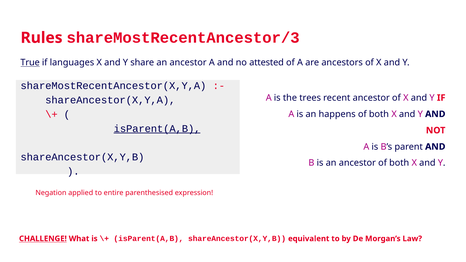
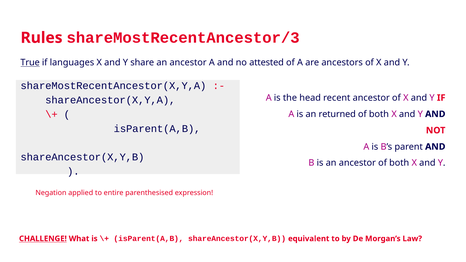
trees: trees -> head
happens: happens -> returned
isParent(A,B at (157, 129) underline: present -> none
